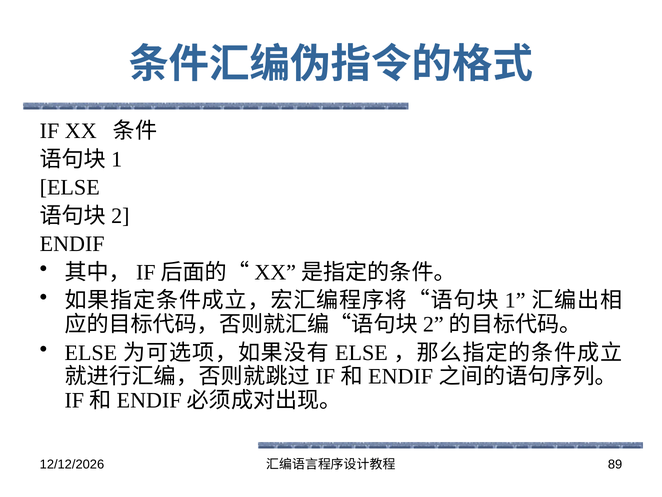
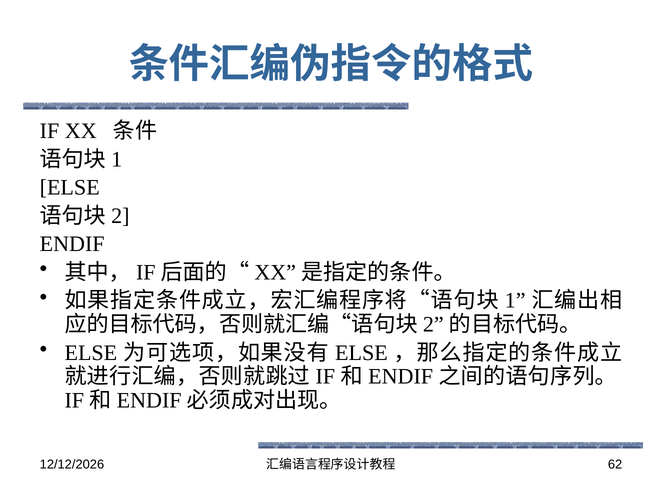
89: 89 -> 62
